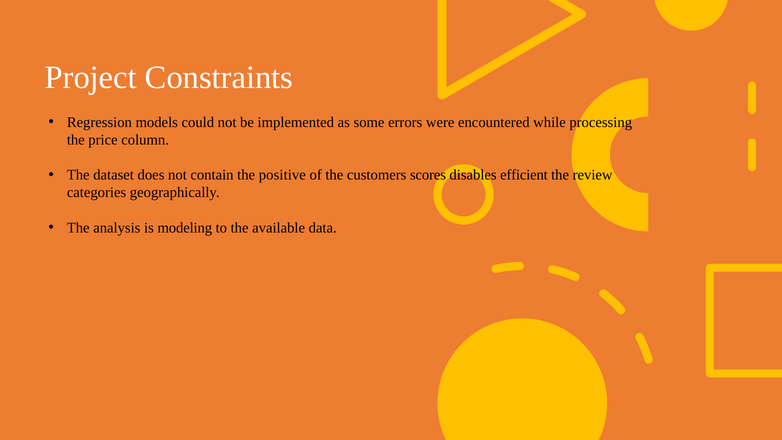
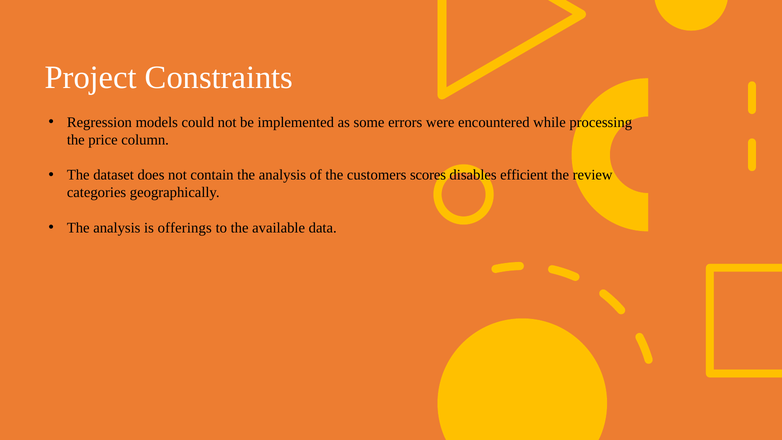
contain the positive: positive -> analysis
modeling: modeling -> offerings
